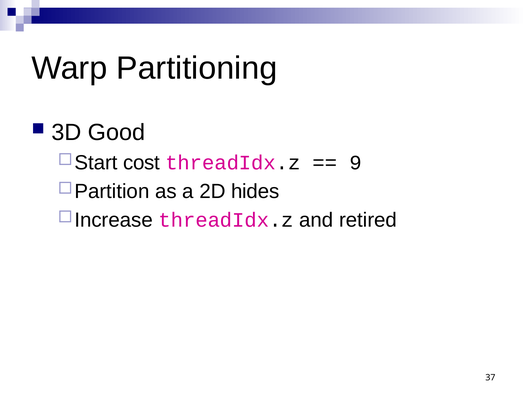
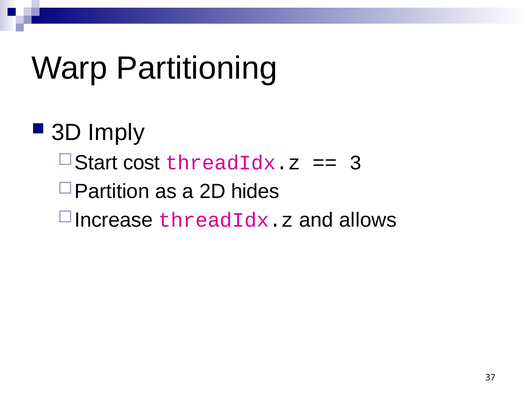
Good: Good -> Imply
9: 9 -> 3
retired: retired -> allows
